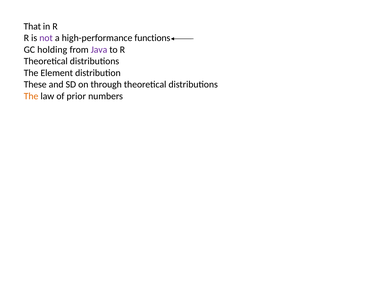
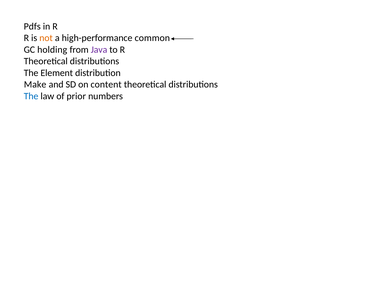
That: That -> Pdfs
not colour: purple -> orange
functions: functions -> common
These: These -> Make
through: through -> content
The at (31, 96) colour: orange -> blue
